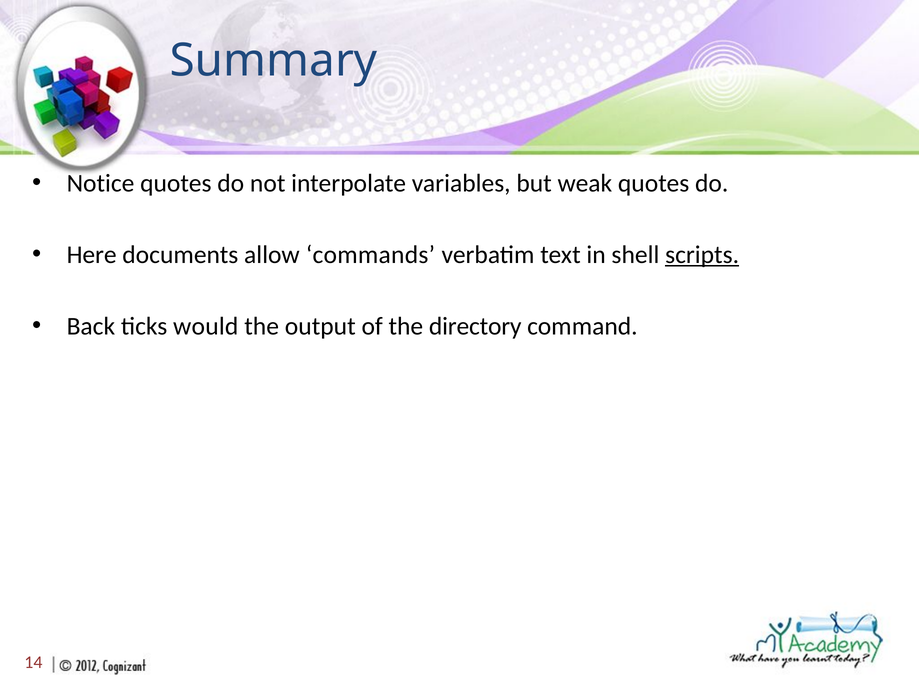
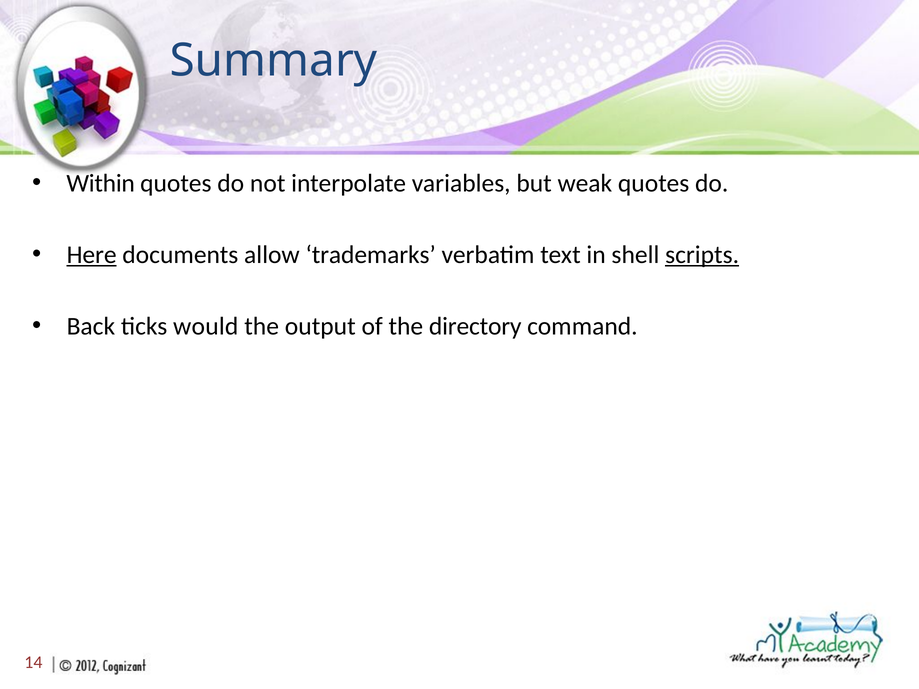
Notice: Notice -> Within
Here underline: none -> present
commands: commands -> trademarks
